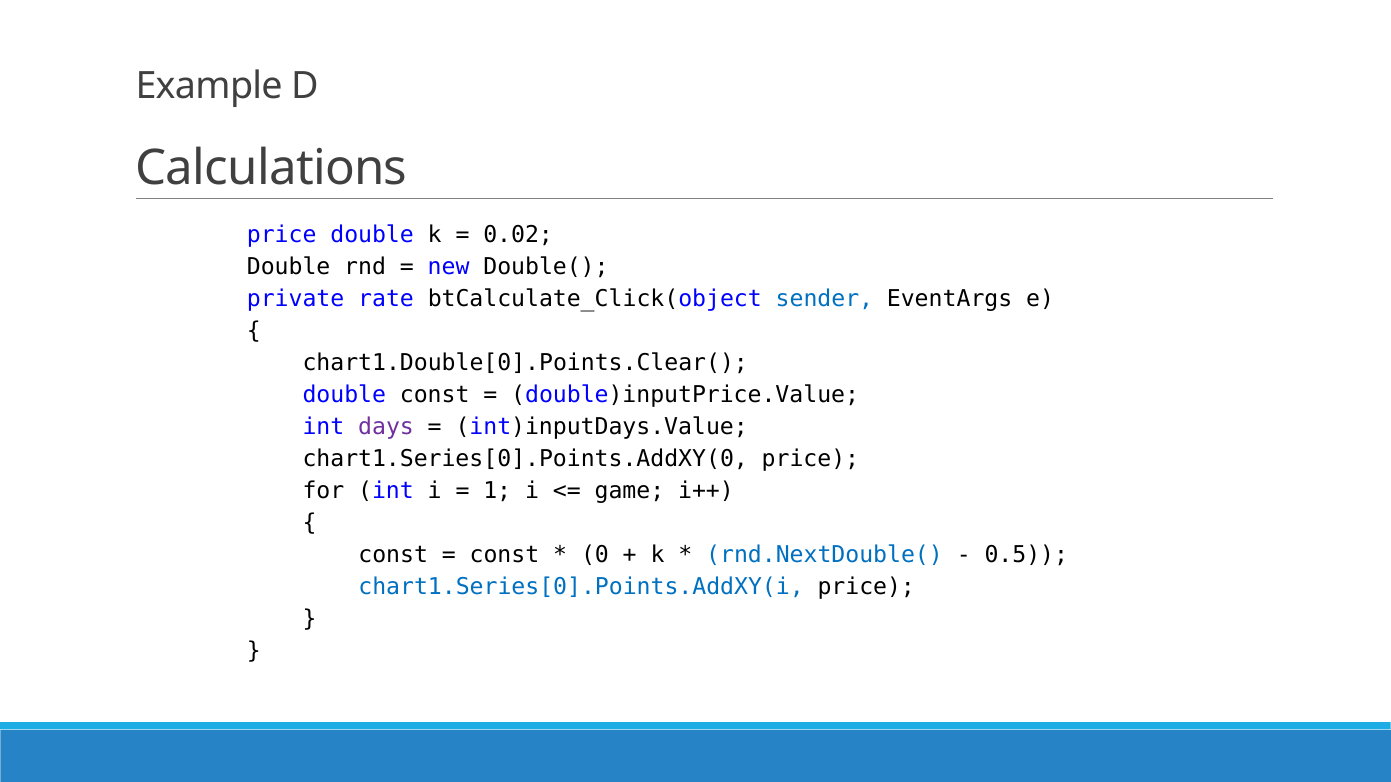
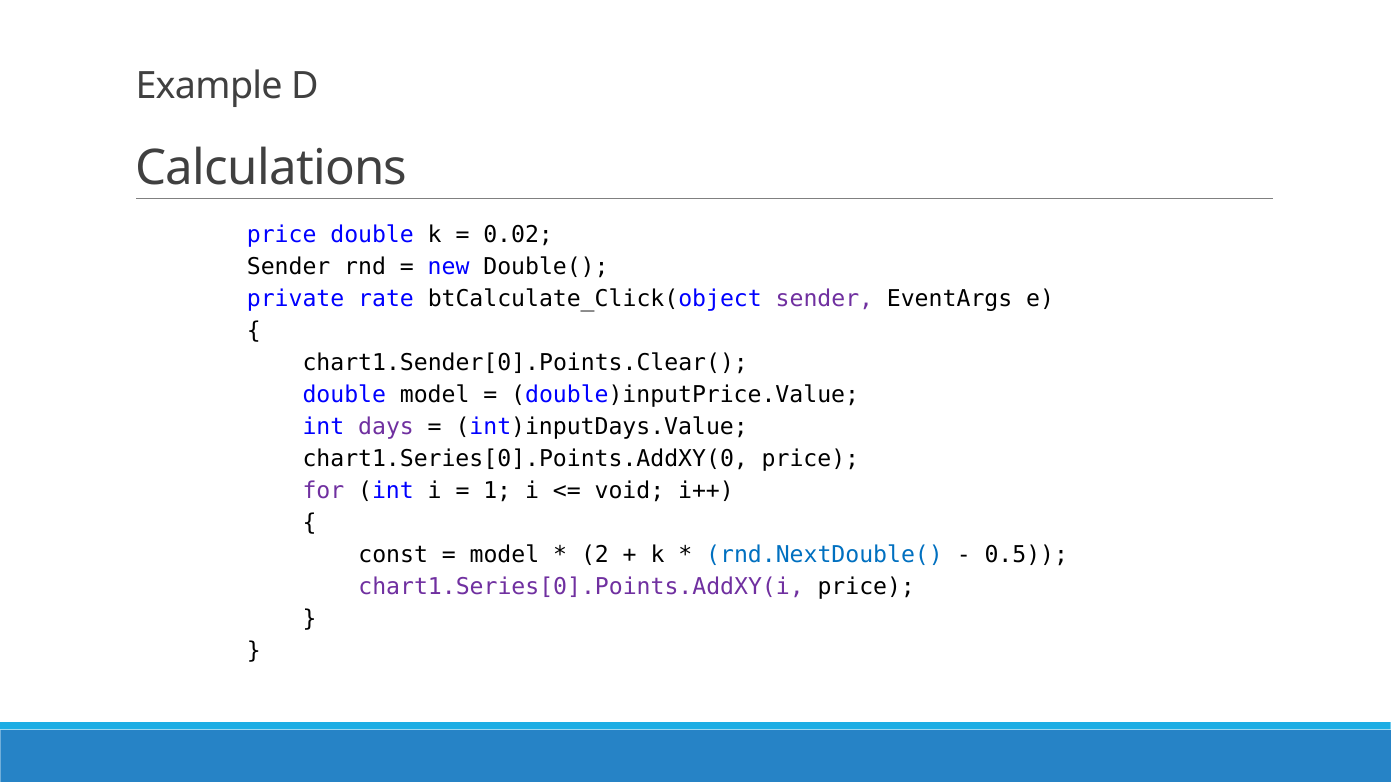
Double at (289, 267): Double -> Sender
sender at (824, 299) colour: blue -> purple
chart1.Double[0].Points.Clear(: chart1.Double[0].Points.Clear( -> chart1.Sender[0].Points.Clear(
double const: const -> model
for colour: black -> purple
game: game -> void
const at (504, 555): const -> model
0: 0 -> 2
chart1.Series[0].Points.AddXY(i colour: blue -> purple
